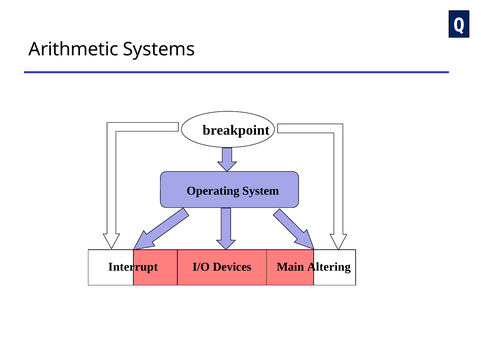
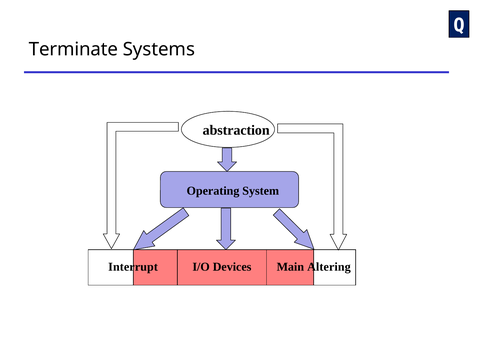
Arithmetic: Arithmetic -> Terminate
breakpoint: breakpoint -> abstraction
